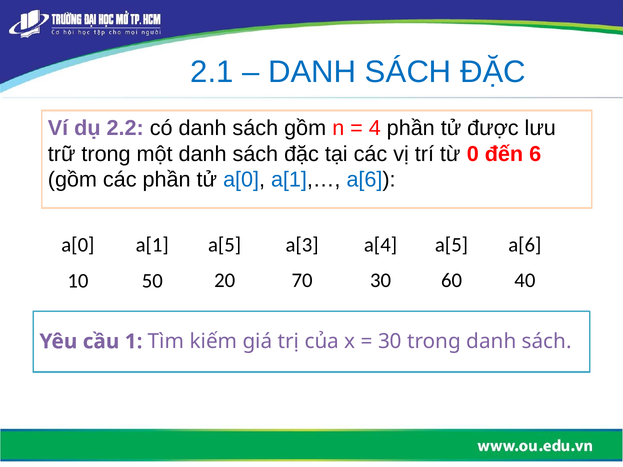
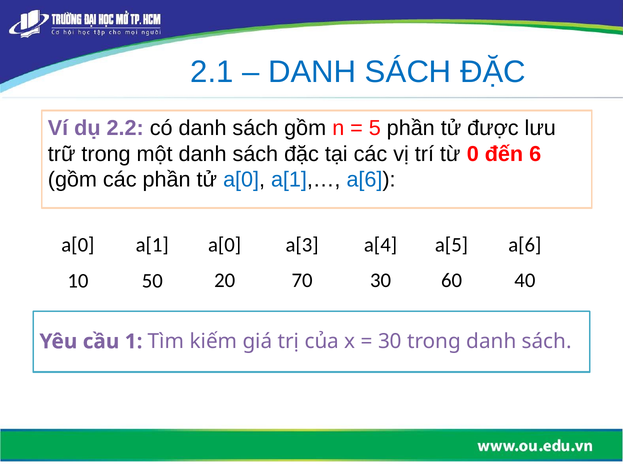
4: 4 -> 5
a[0 a[5: a[5 -> a[0
